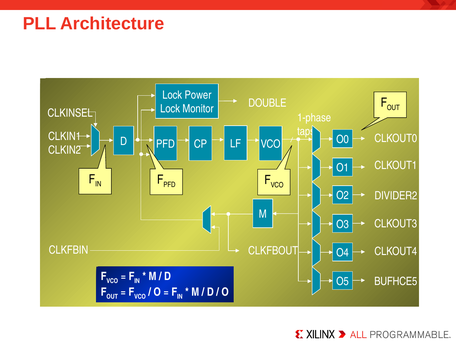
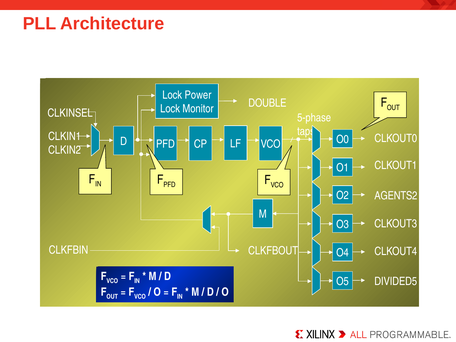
1-phase: 1-phase -> 5-phase
DIVIDER2: DIVIDER2 -> AGENTS2
BUFHCE5: BUFHCE5 -> DIVIDED5
